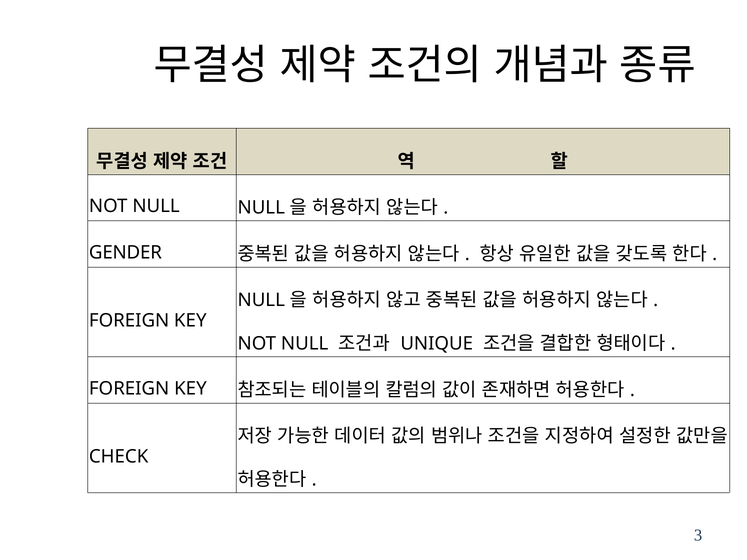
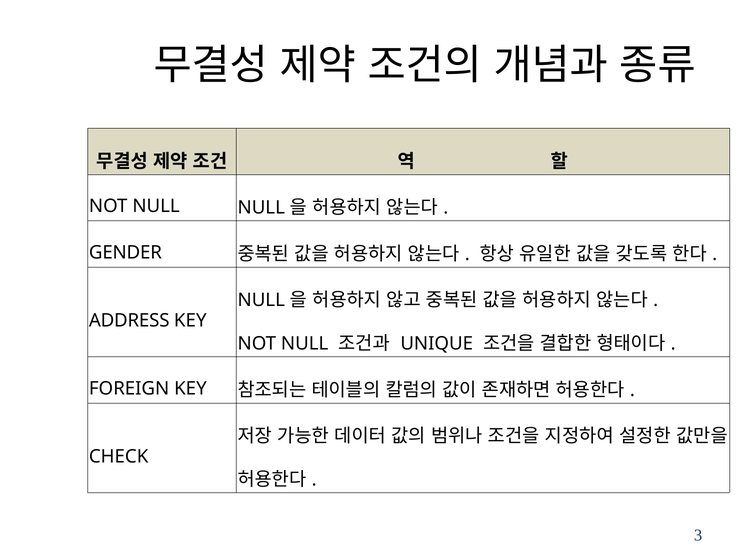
FOREIGN at (129, 321): FOREIGN -> ADDRESS
